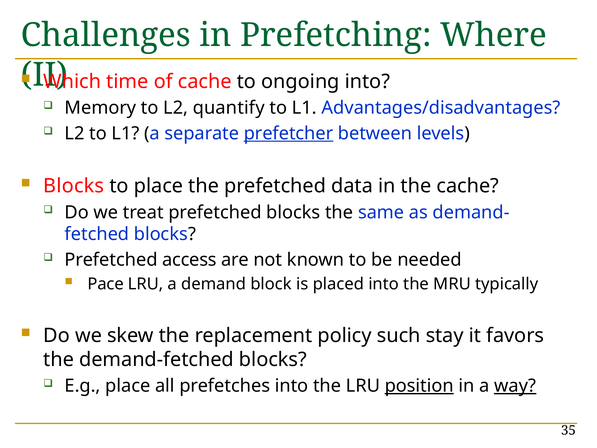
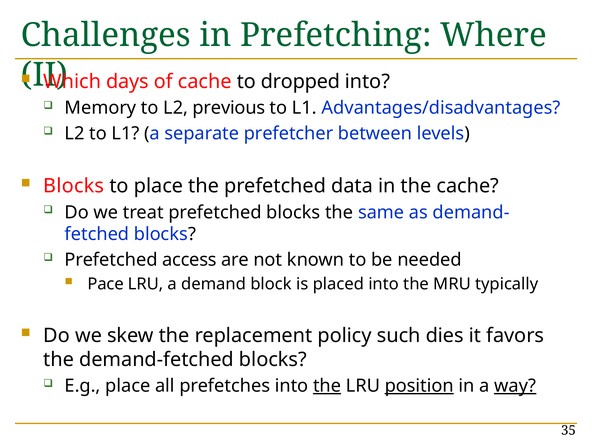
time: time -> days
ongoing: ongoing -> dropped
quantify: quantify -> previous
prefetcher underline: present -> none
stay: stay -> dies
the at (327, 386) underline: none -> present
